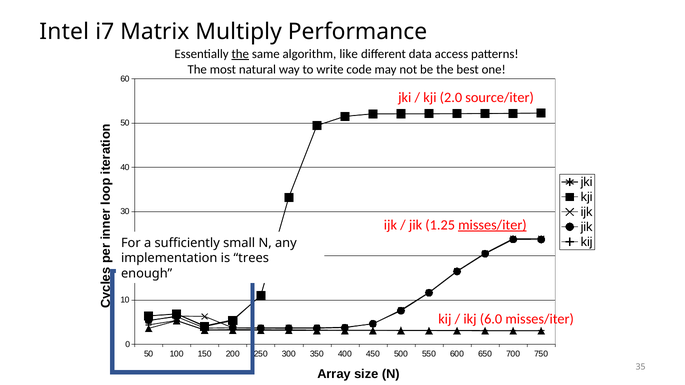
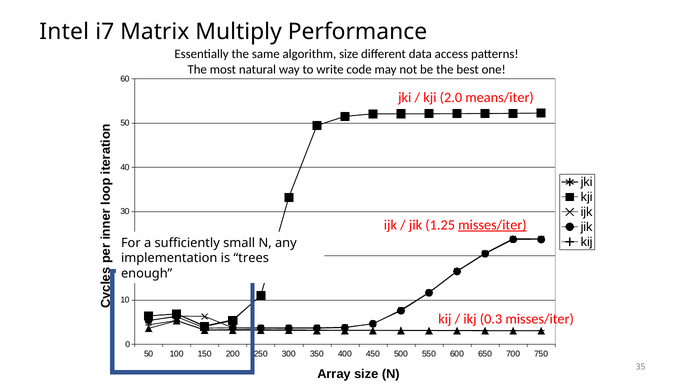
the at (240, 54) underline: present -> none
algorithm like: like -> size
source/iter: source/iter -> means/iter
6.0: 6.0 -> 0.3
